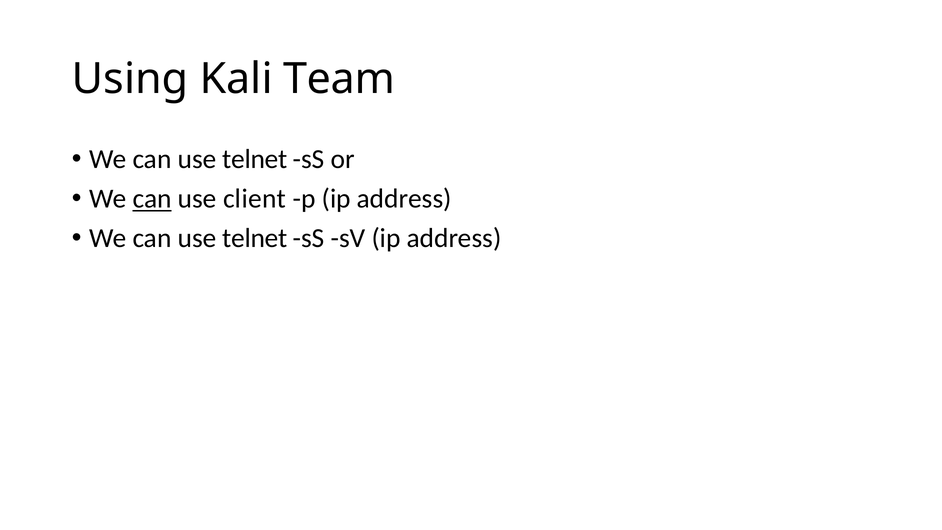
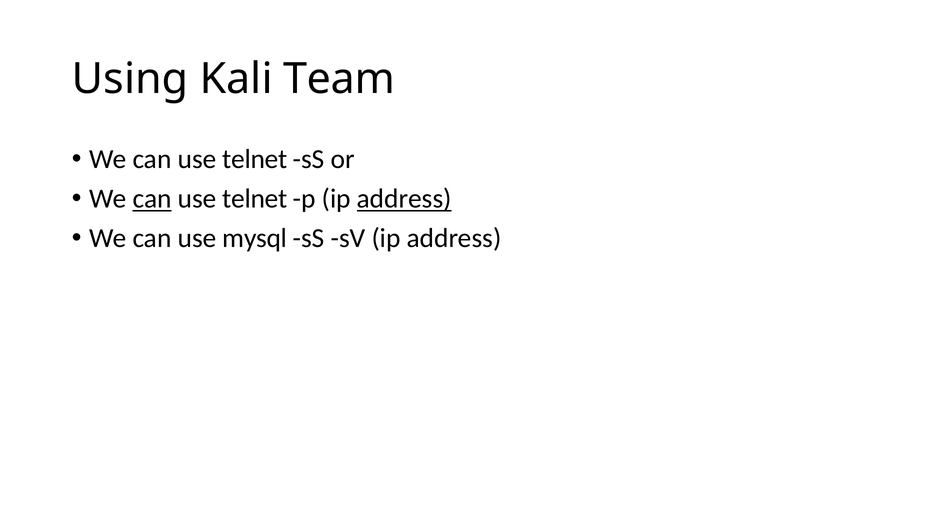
client at (254, 199): client -> telnet
address at (404, 199) underline: none -> present
telnet at (255, 238): telnet -> mysql
